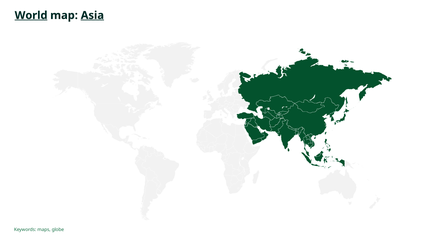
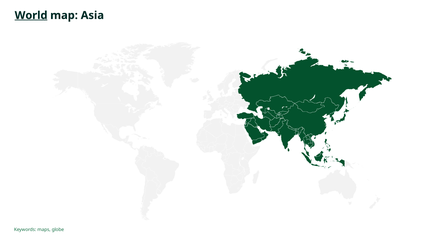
Asia underline: present -> none
